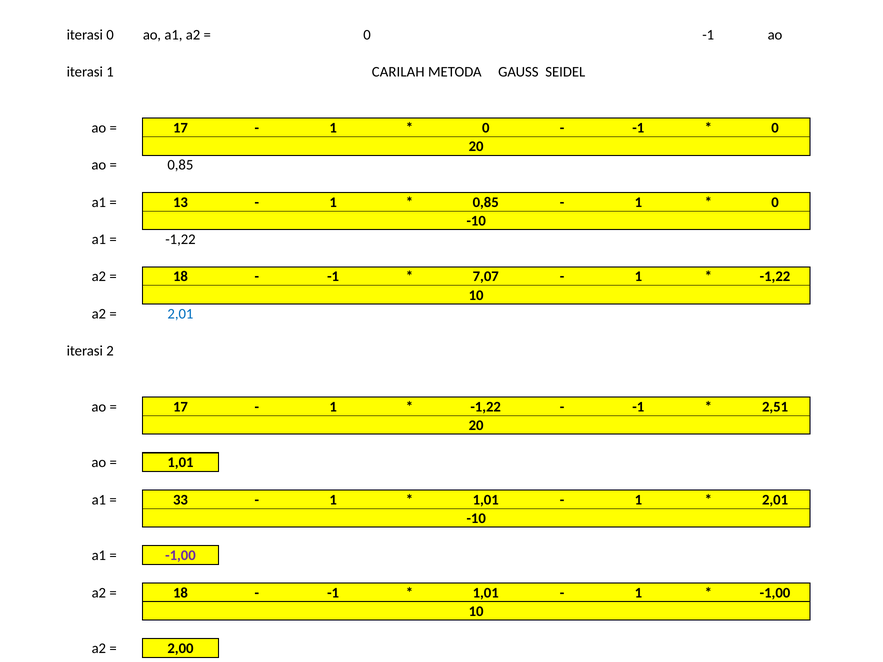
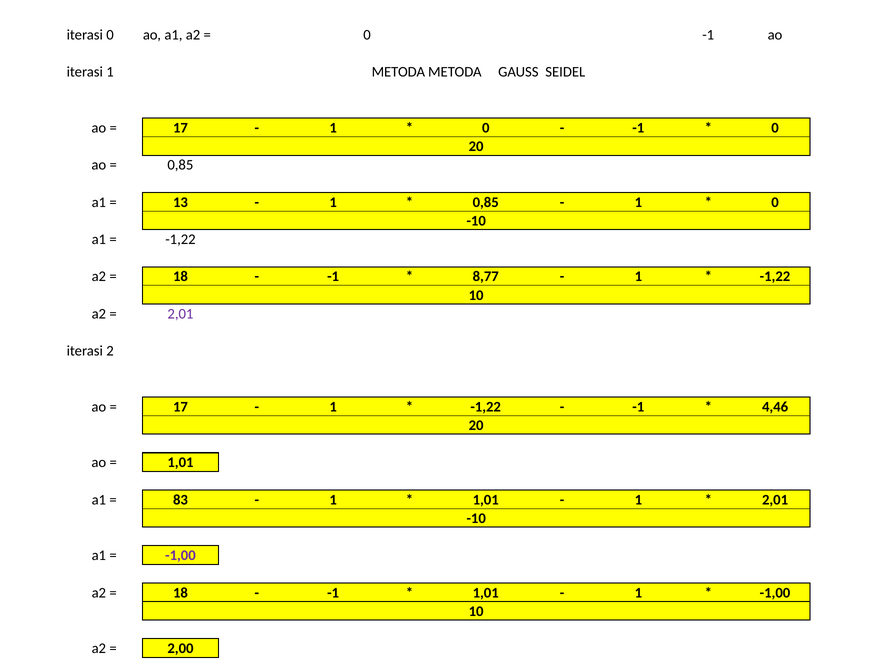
1 CARILAH: CARILAH -> METODA
7,07: 7,07 -> 8,77
2,01 at (180, 314) colour: blue -> purple
2,51: 2,51 -> 4,46
33: 33 -> 83
